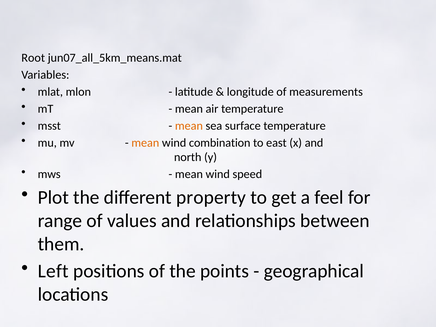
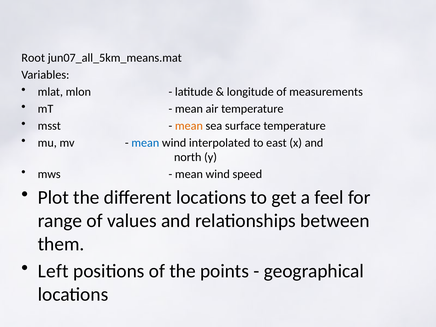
mean at (145, 143) colour: orange -> blue
combination: combination -> interpolated
different property: property -> locations
